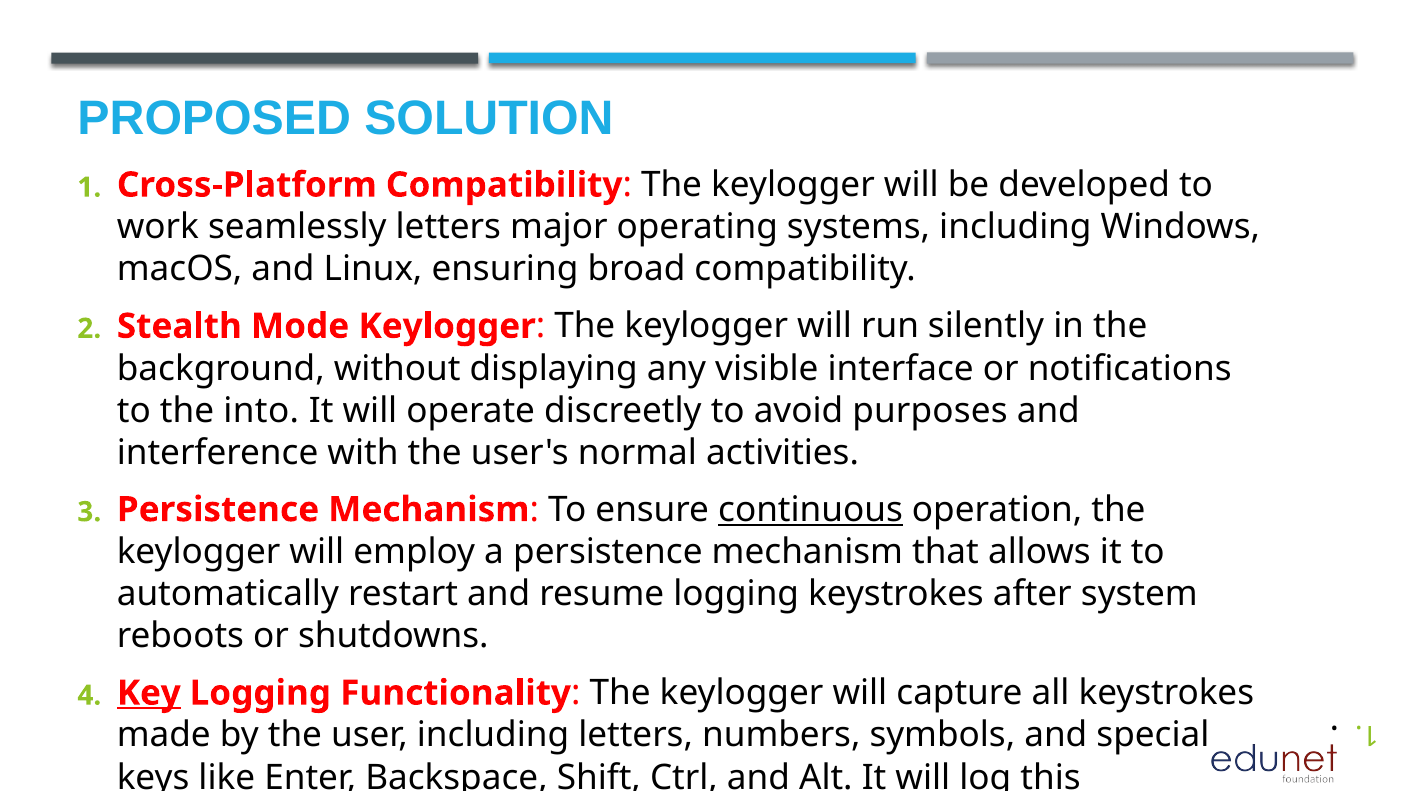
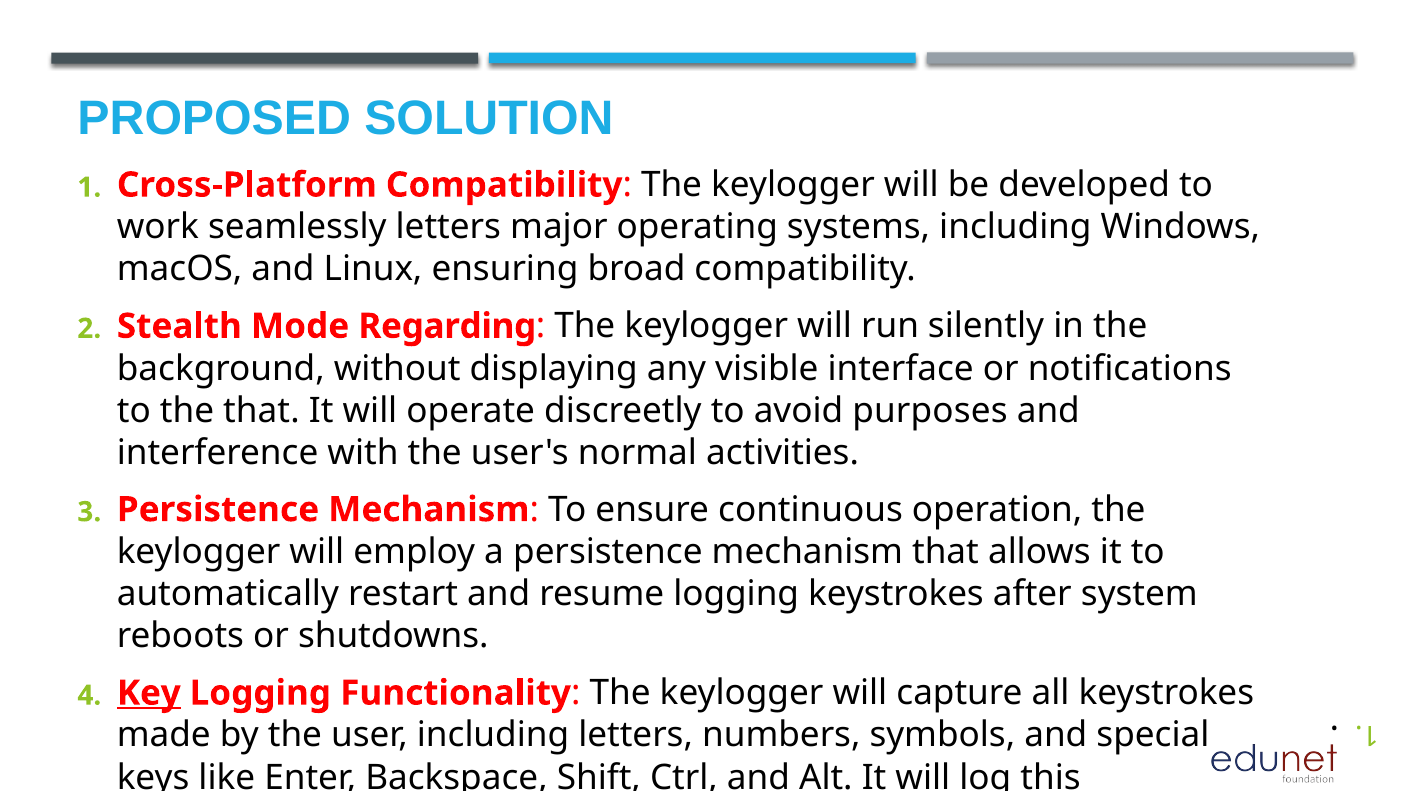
Mode Keylogger: Keylogger -> Regarding
the into: into -> that
continuous underline: present -> none
